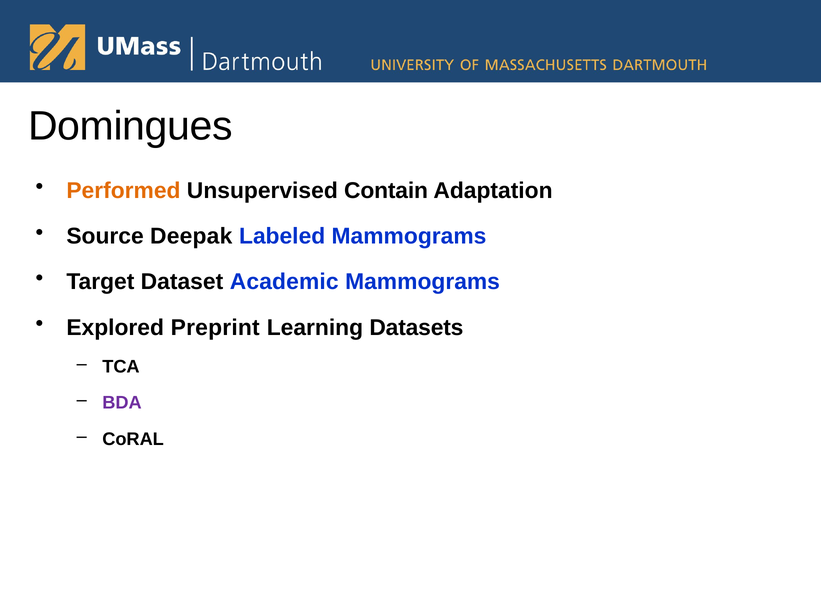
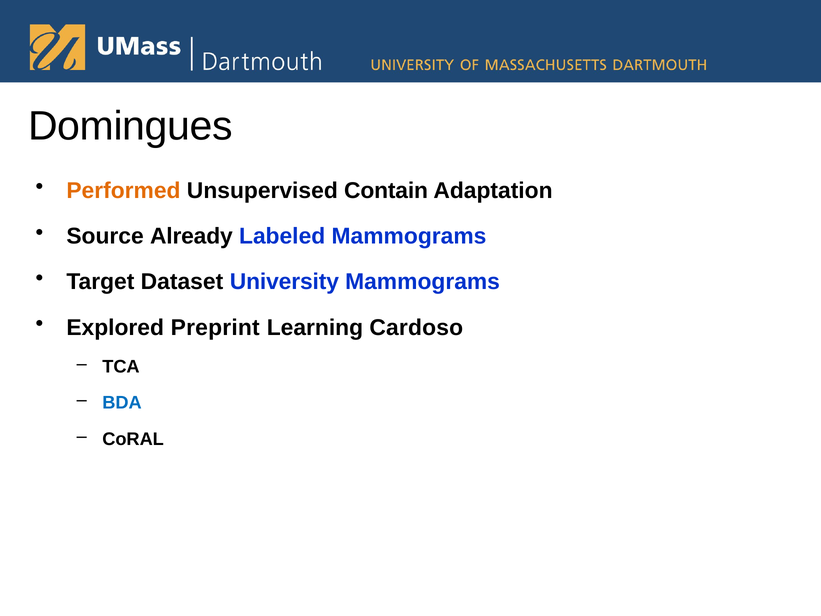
Deepak: Deepak -> Already
Academic: Academic -> University
Datasets: Datasets -> Cardoso
BDA colour: purple -> blue
